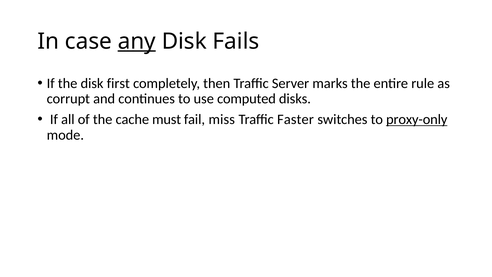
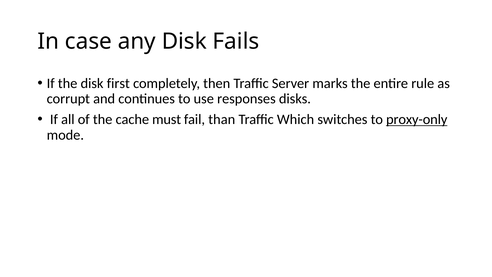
any underline: present -> none
computed: computed -> responses
miss: miss -> than
Faster: Faster -> Which
